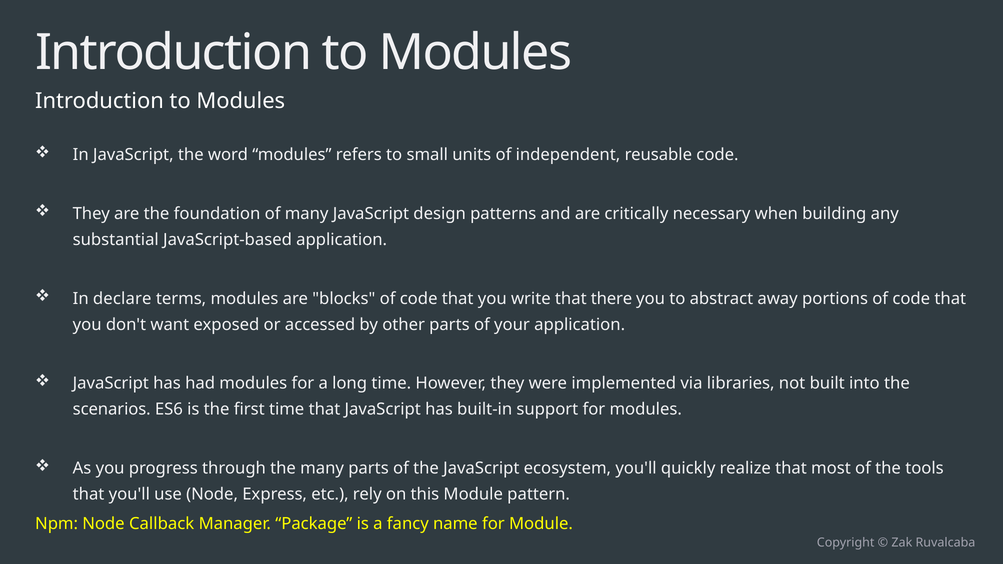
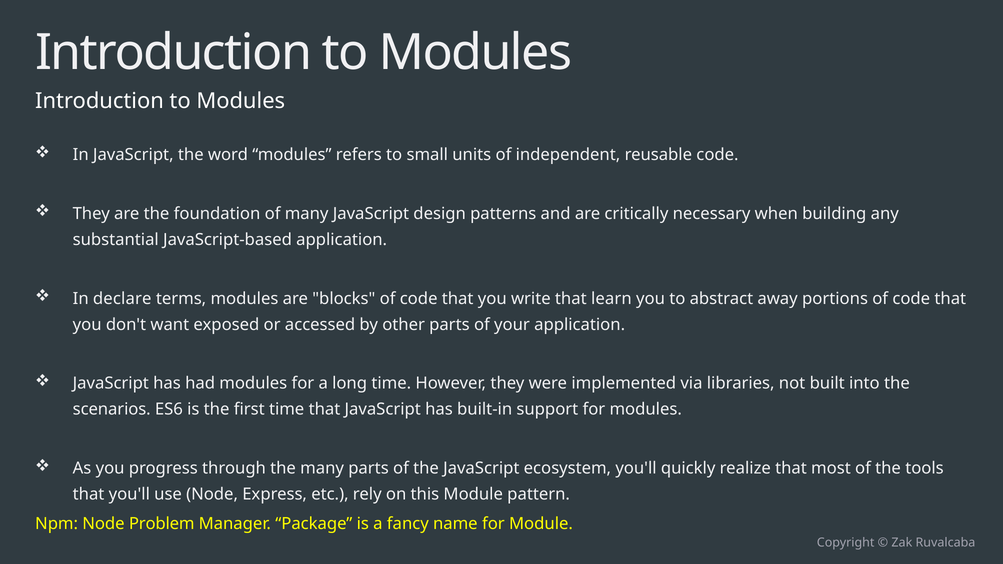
there: there -> learn
Callback: Callback -> Problem
